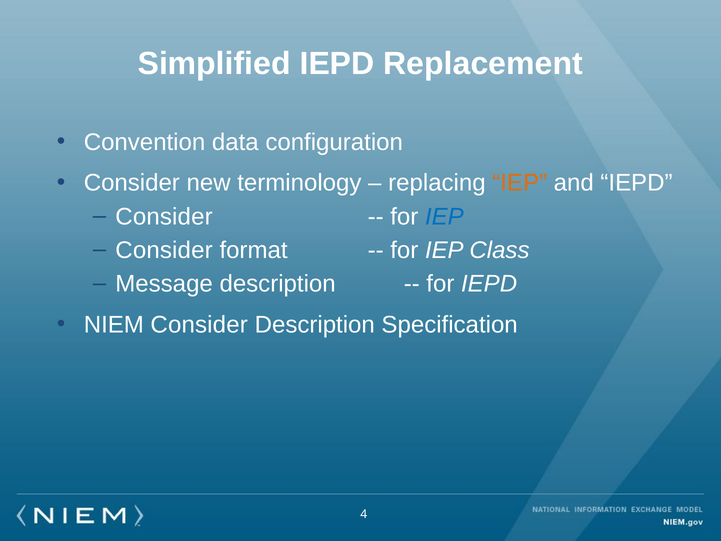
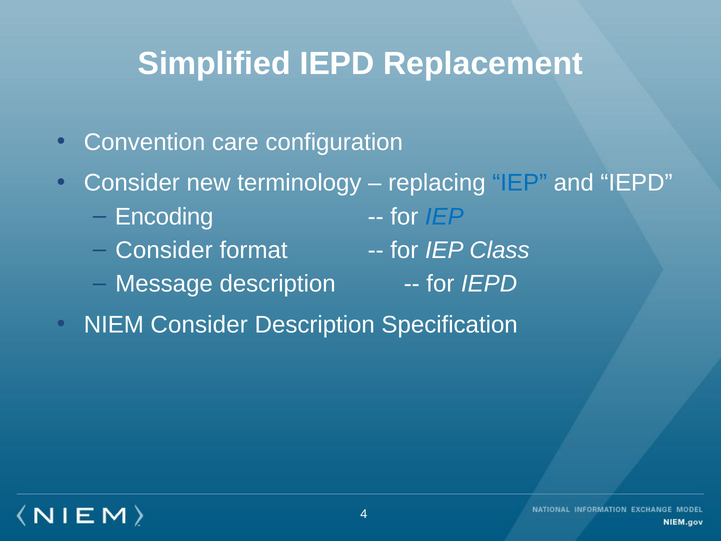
data: data -> care
IEP at (520, 183) colour: orange -> blue
Consider at (164, 217): Consider -> Encoding
